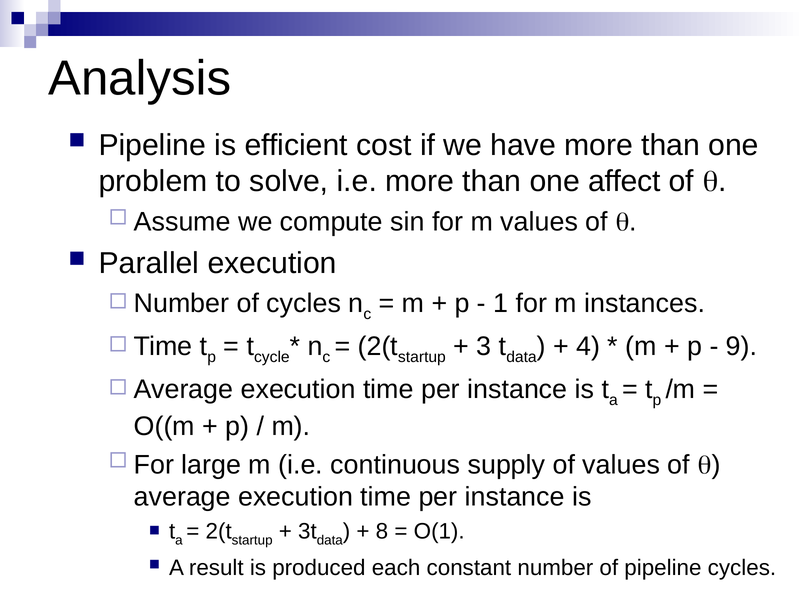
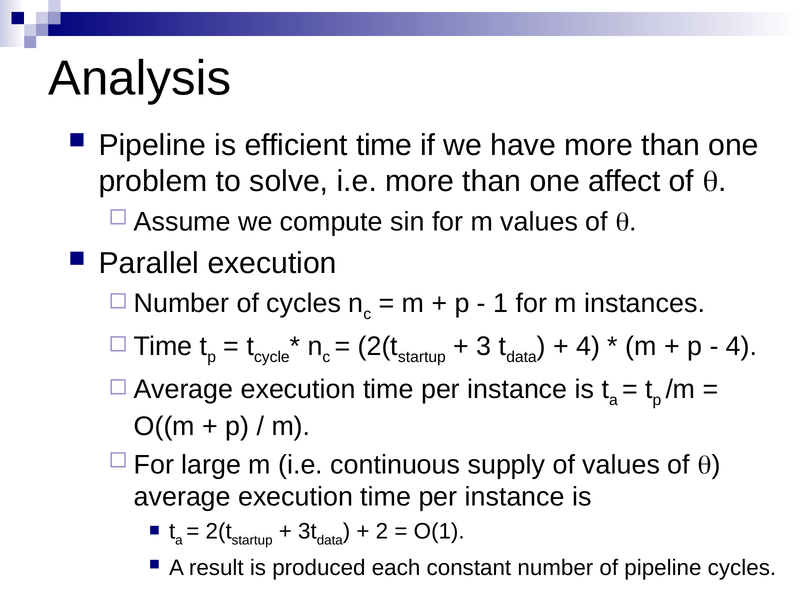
efficient cost: cost -> time
9 at (742, 346): 9 -> 4
8: 8 -> 2
